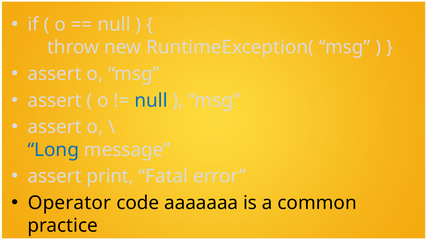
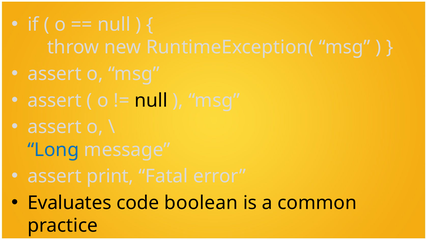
null at (151, 101) colour: blue -> black
Operator: Operator -> Evaluates
aaaaaaa: aaaaaaa -> boolean
